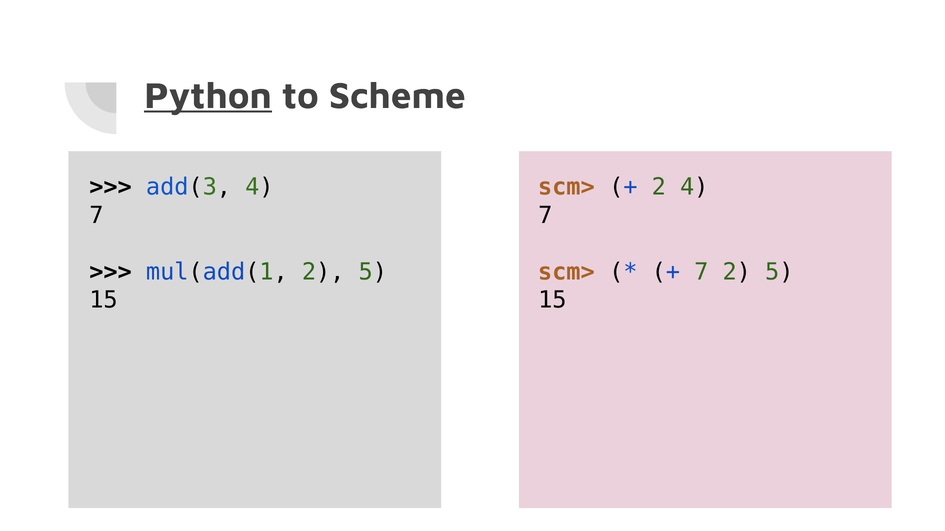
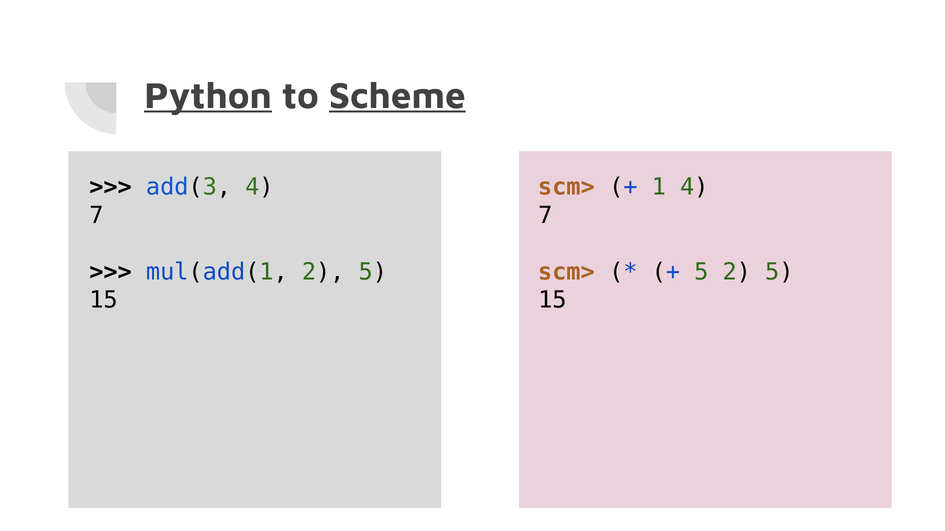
Scheme underline: none -> present
2 at (659, 187): 2 -> 1
7 at (701, 272): 7 -> 5
